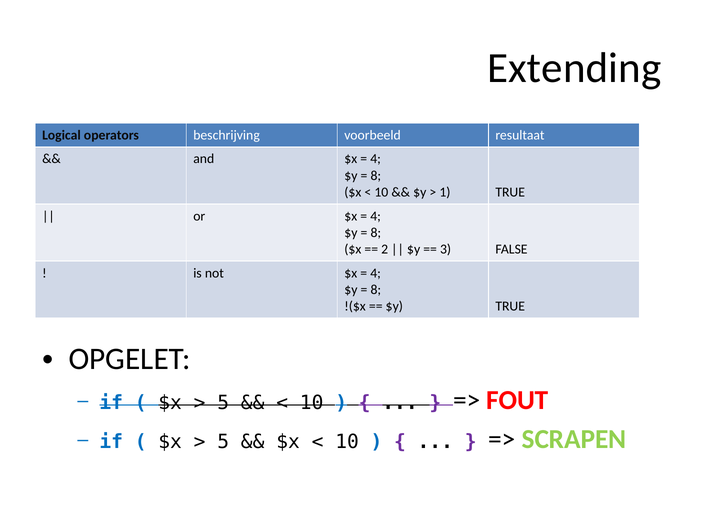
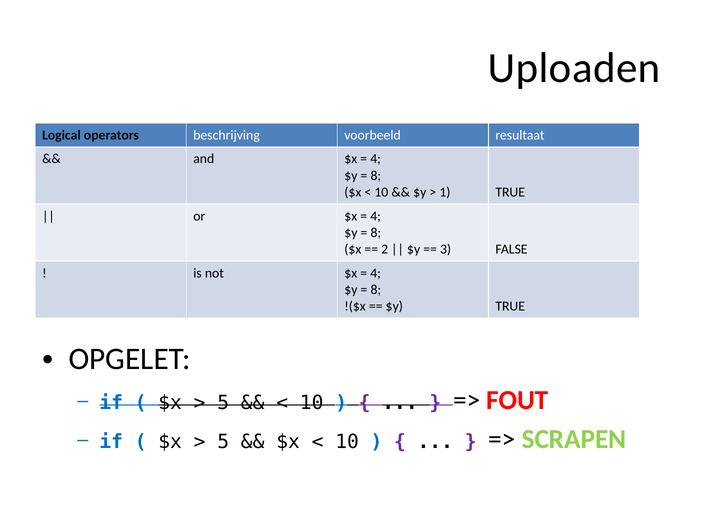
Extending: Extending -> Uploaden
